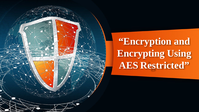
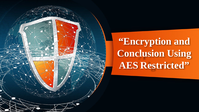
Encrypting: Encrypting -> Conclusion
